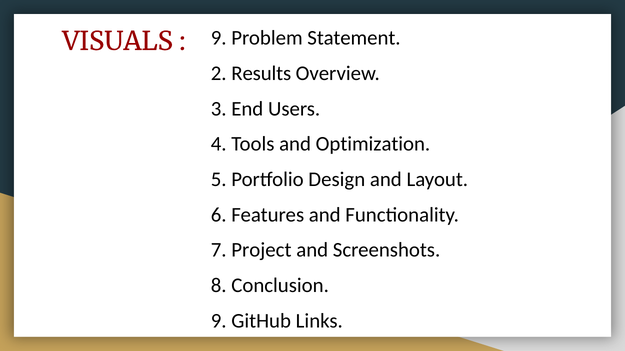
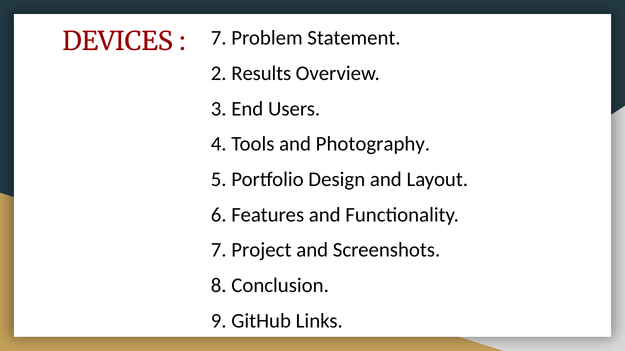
VISUALS: VISUALS -> DEVICES
9 at (219, 38): 9 -> 7
Optimization: Optimization -> Photography
